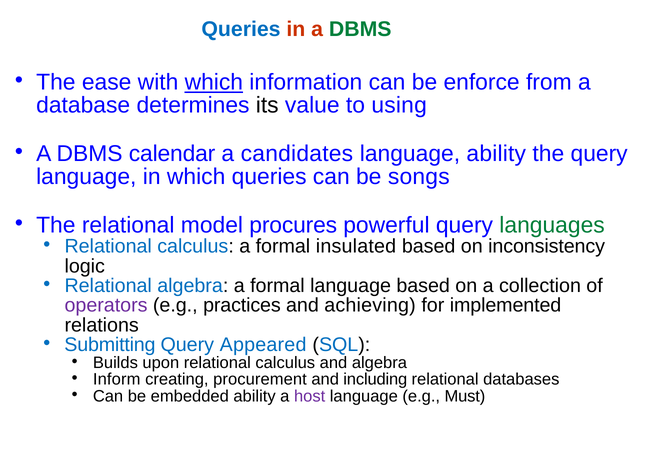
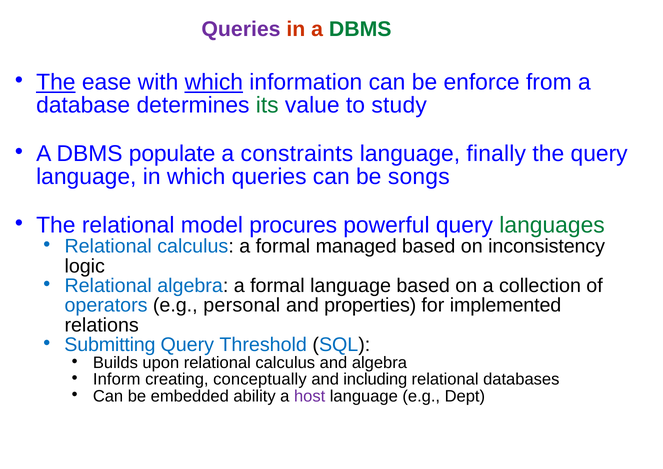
Queries at (241, 29) colour: blue -> purple
The at (56, 82) underline: none -> present
its colour: black -> green
using: using -> study
calendar: calendar -> populate
candidates: candidates -> constraints
language ability: ability -> finally
insulated: insulated -> managed
operators colour: purple -> blue
practices: practices -> personal
achieving: achieving -> properties
Appeared: Appeared -> Threshold
procurement: procurement -> conceptually
Must: Must -> Dept
